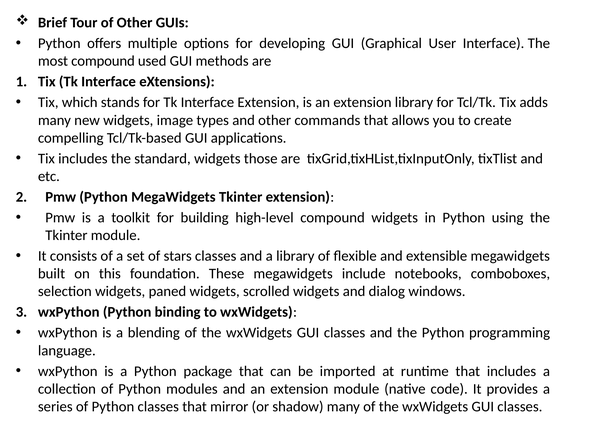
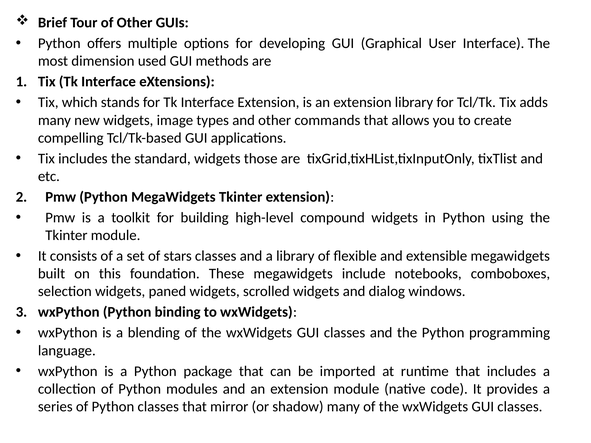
most compound: compound -> dimension
